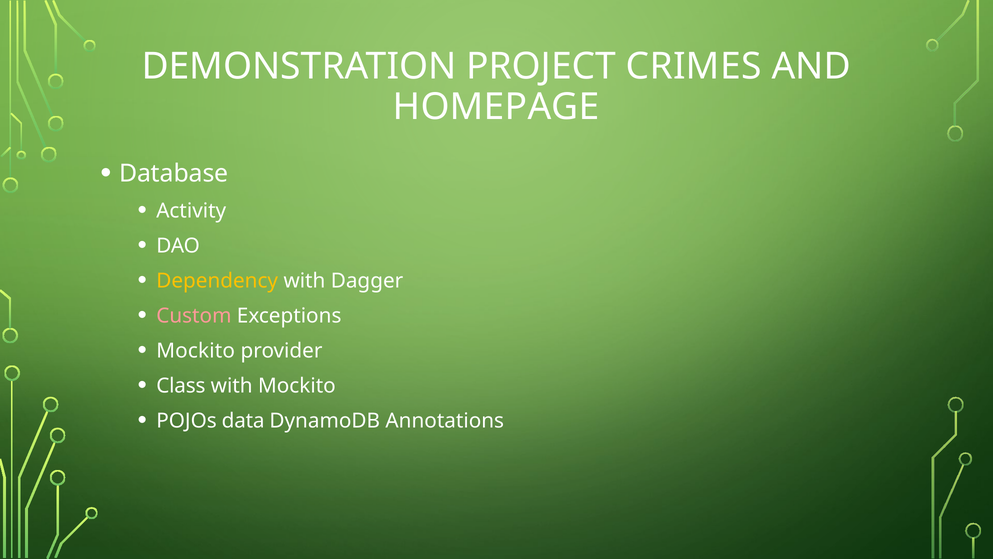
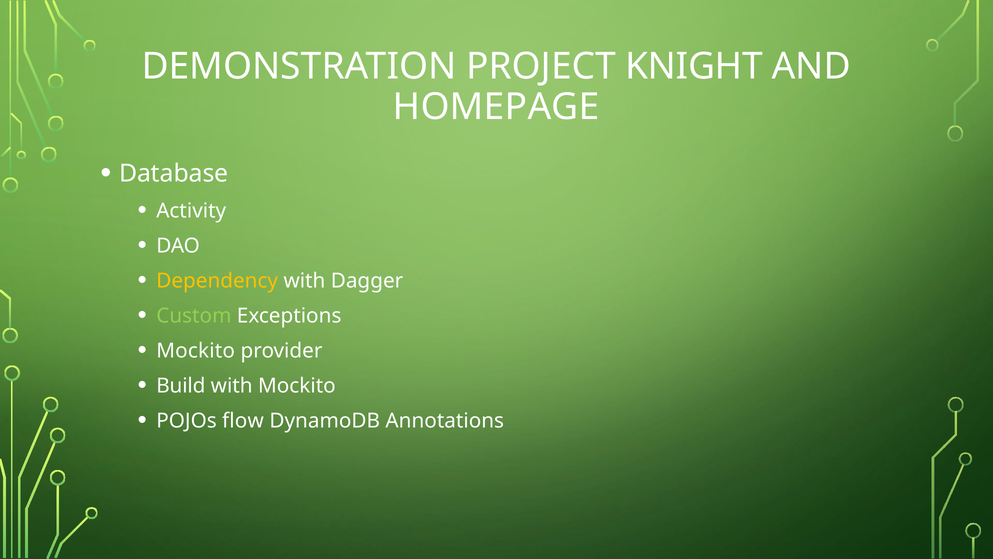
CRIMES: CRIMES -> KNIGHT
Custom colour: pink -> light green
Class: Class -> Build
data: data -> flow
